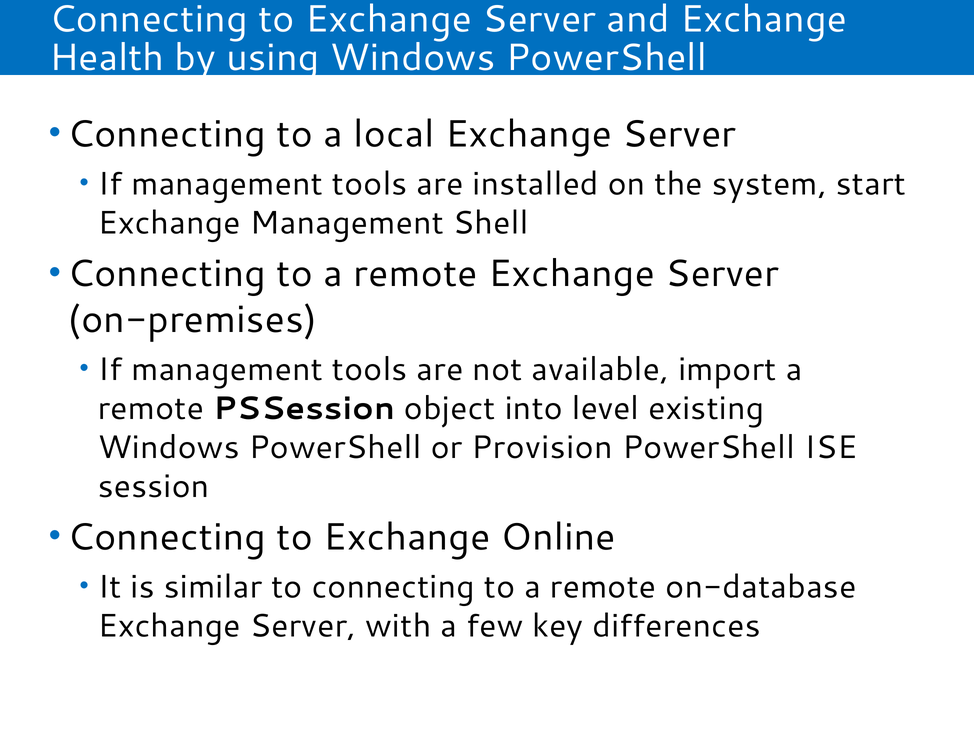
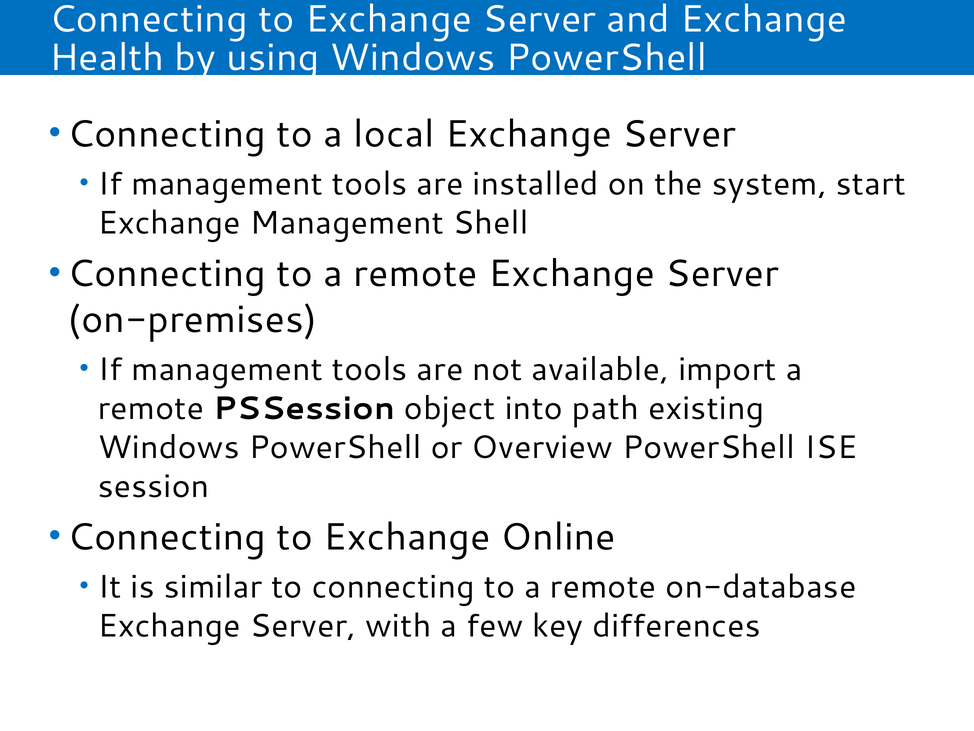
level: level -> path
Provision: Provision -> Overview
